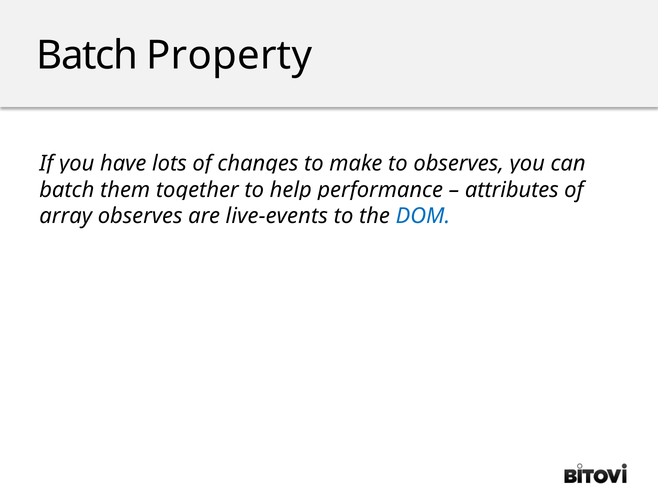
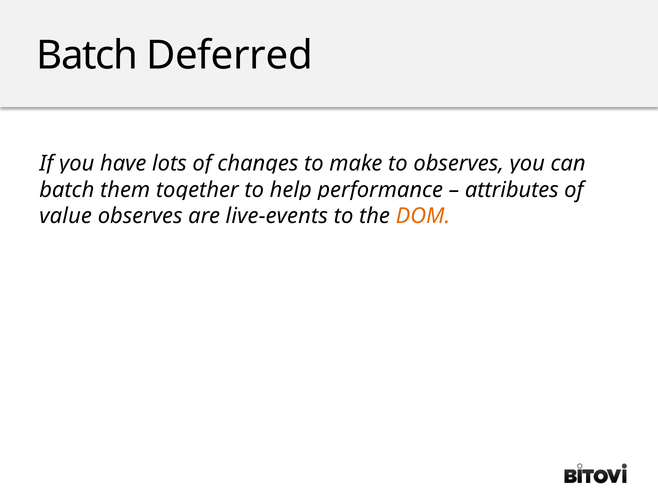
Property: Property -> Deferred
array: array -> value
DOM colour: blue -> orange
